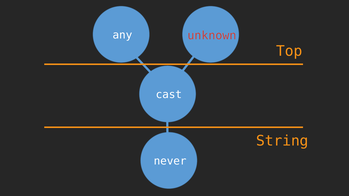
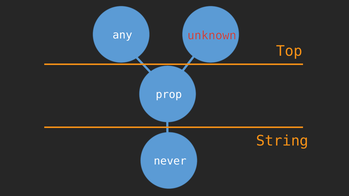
cast: cast -> prop
